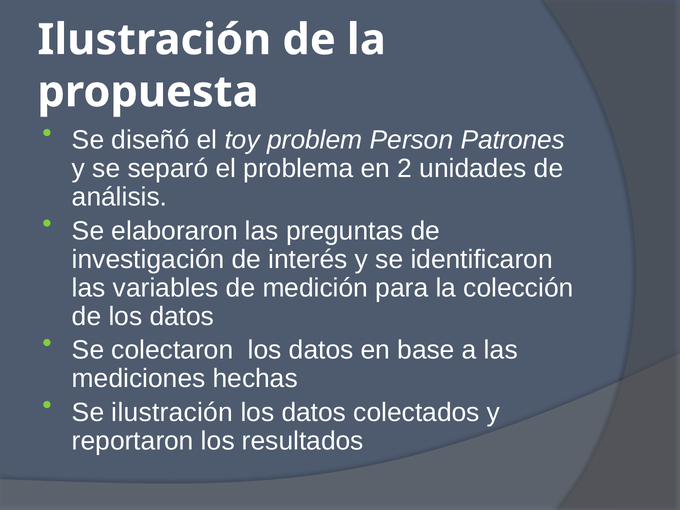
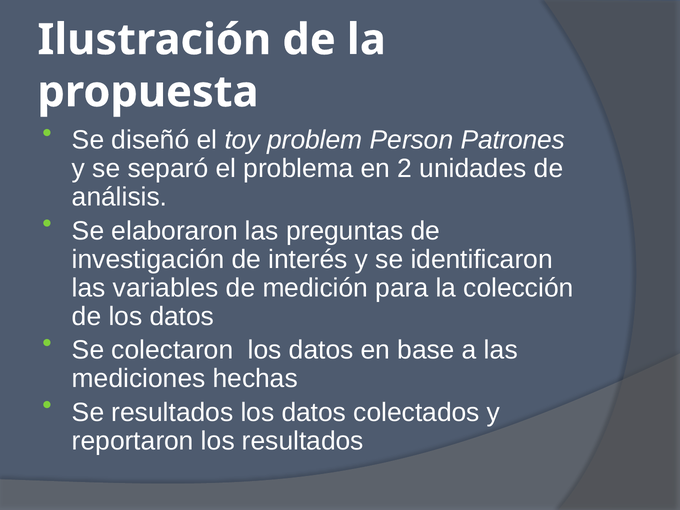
Se ilustración: ilustración -> resultados
